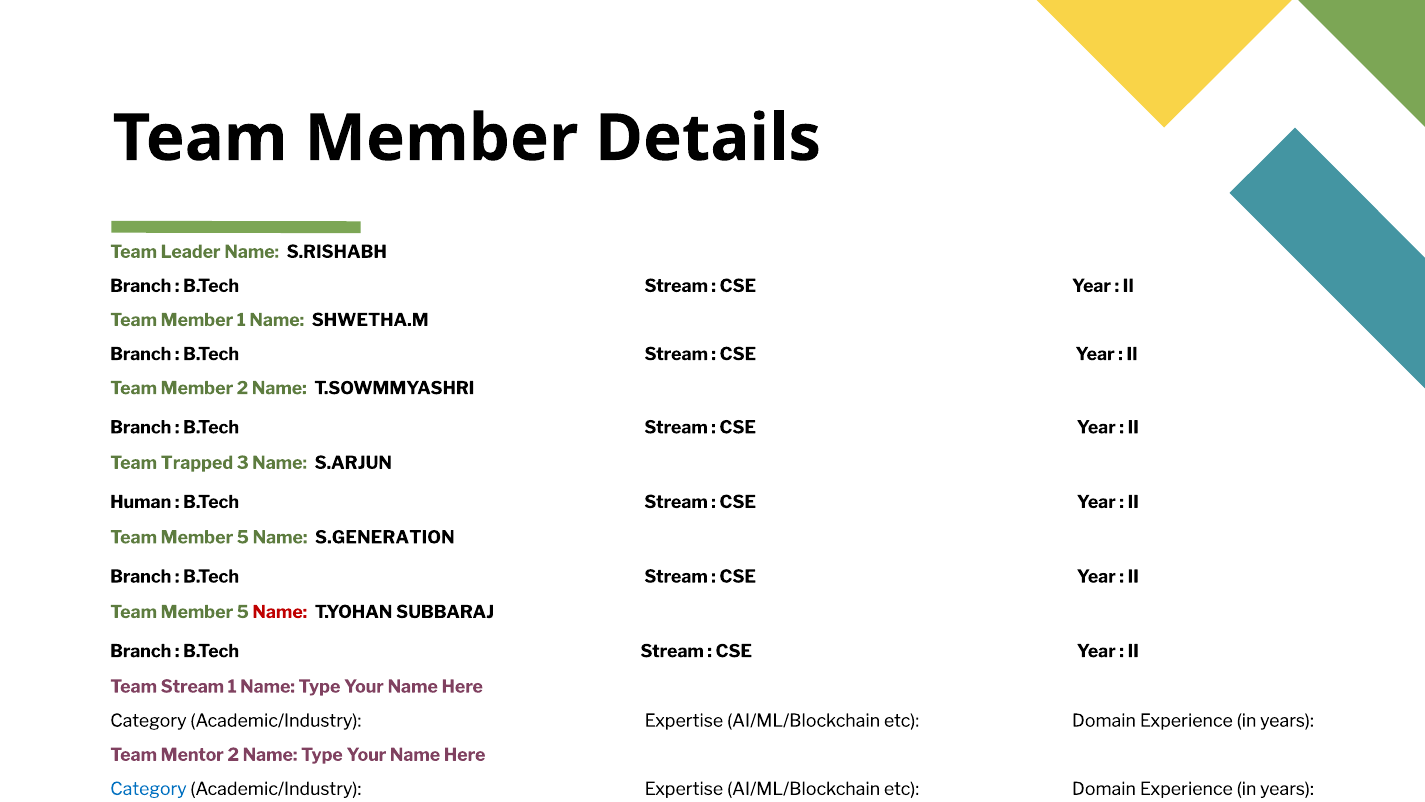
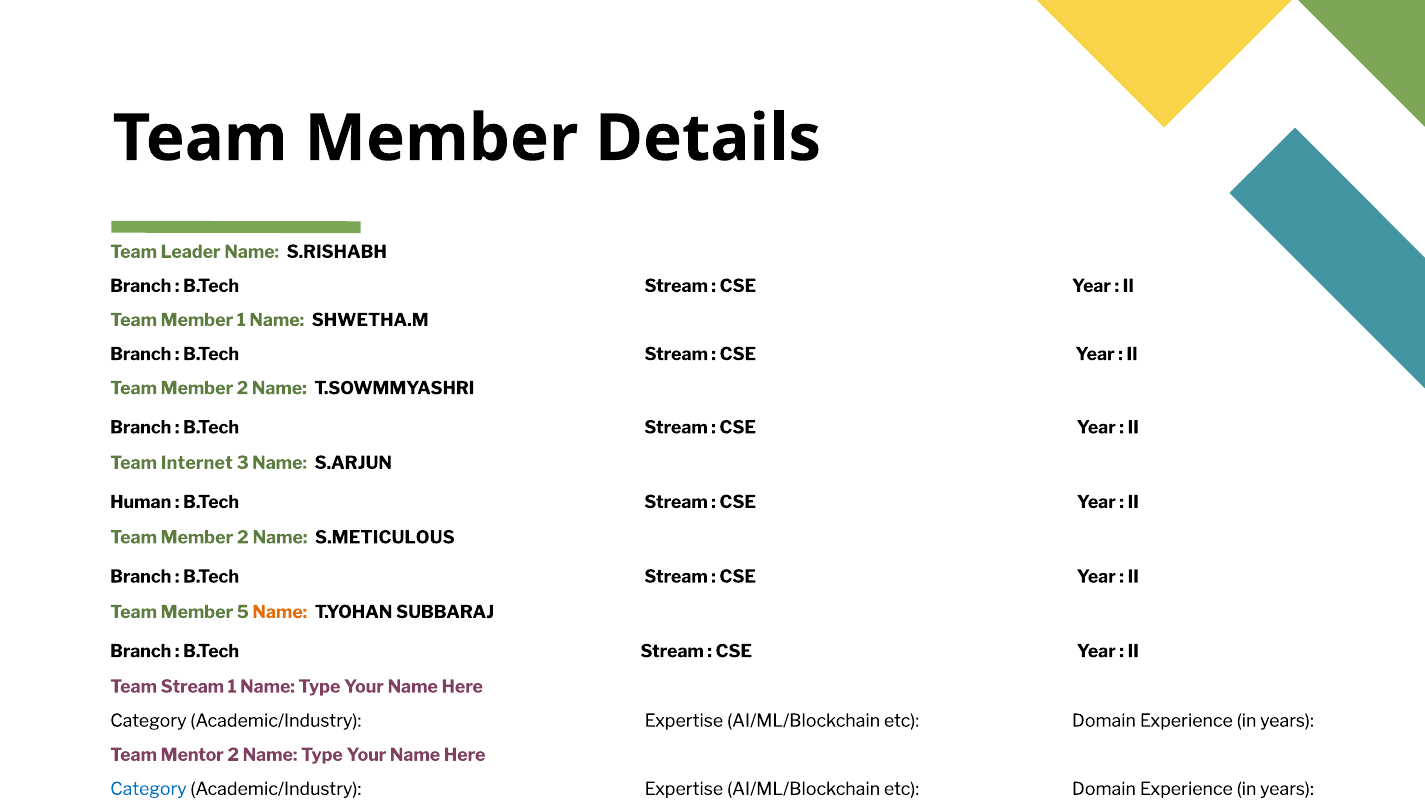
Trapped: Trapped -> Internet
5 at (243, 537): 5 -> 2
S.GENERATION: S.GENERATION -> S.METICULOUS
Name at (280, 612) colour: red -> orange
